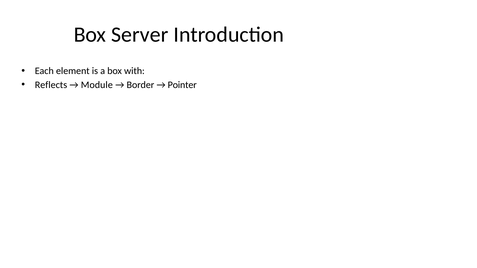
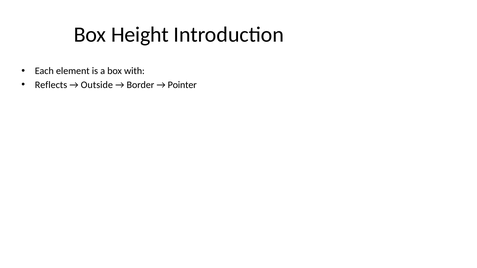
Server: Server -> Height
Module: Module -> Outside
